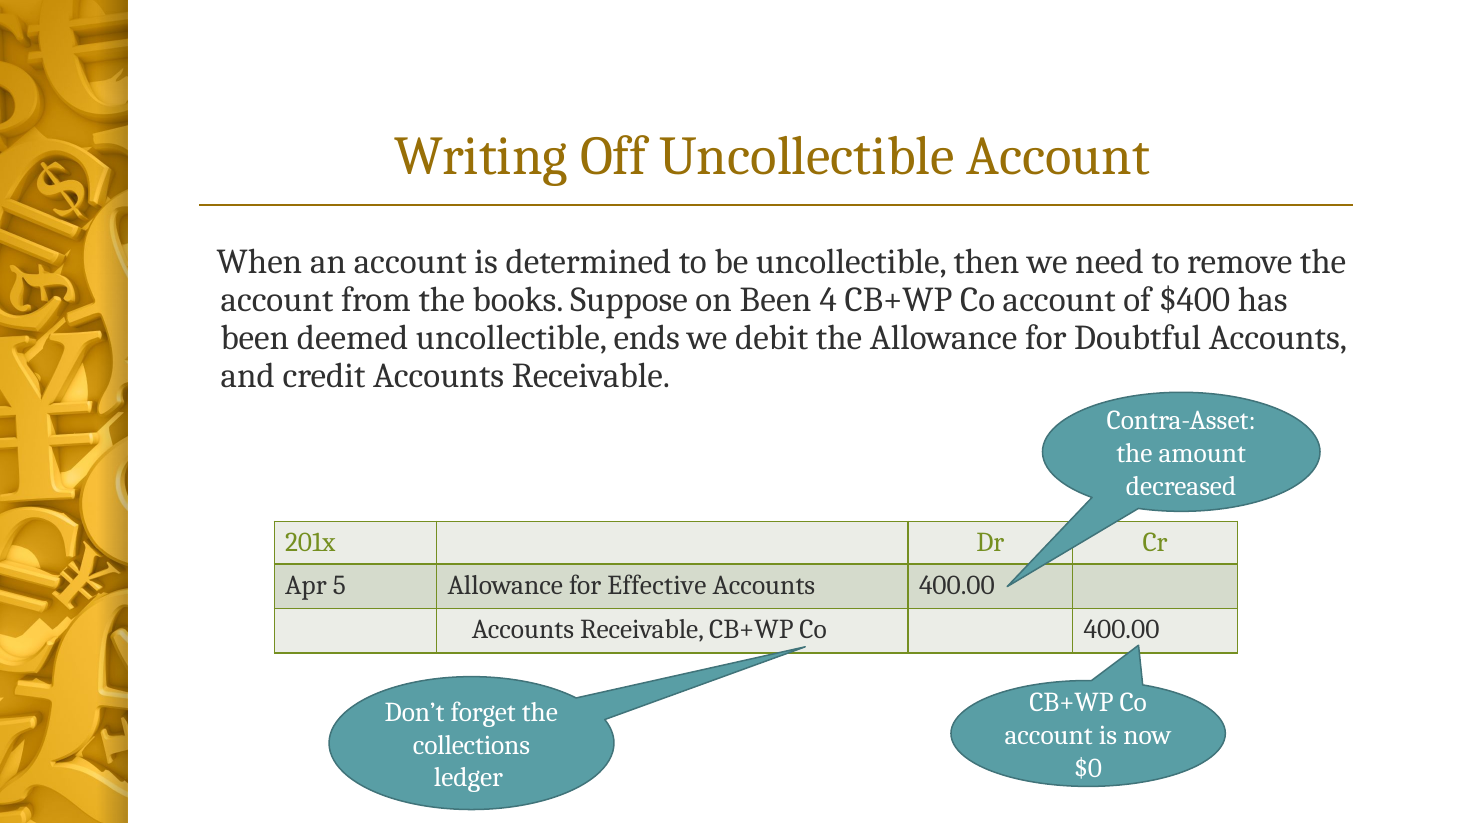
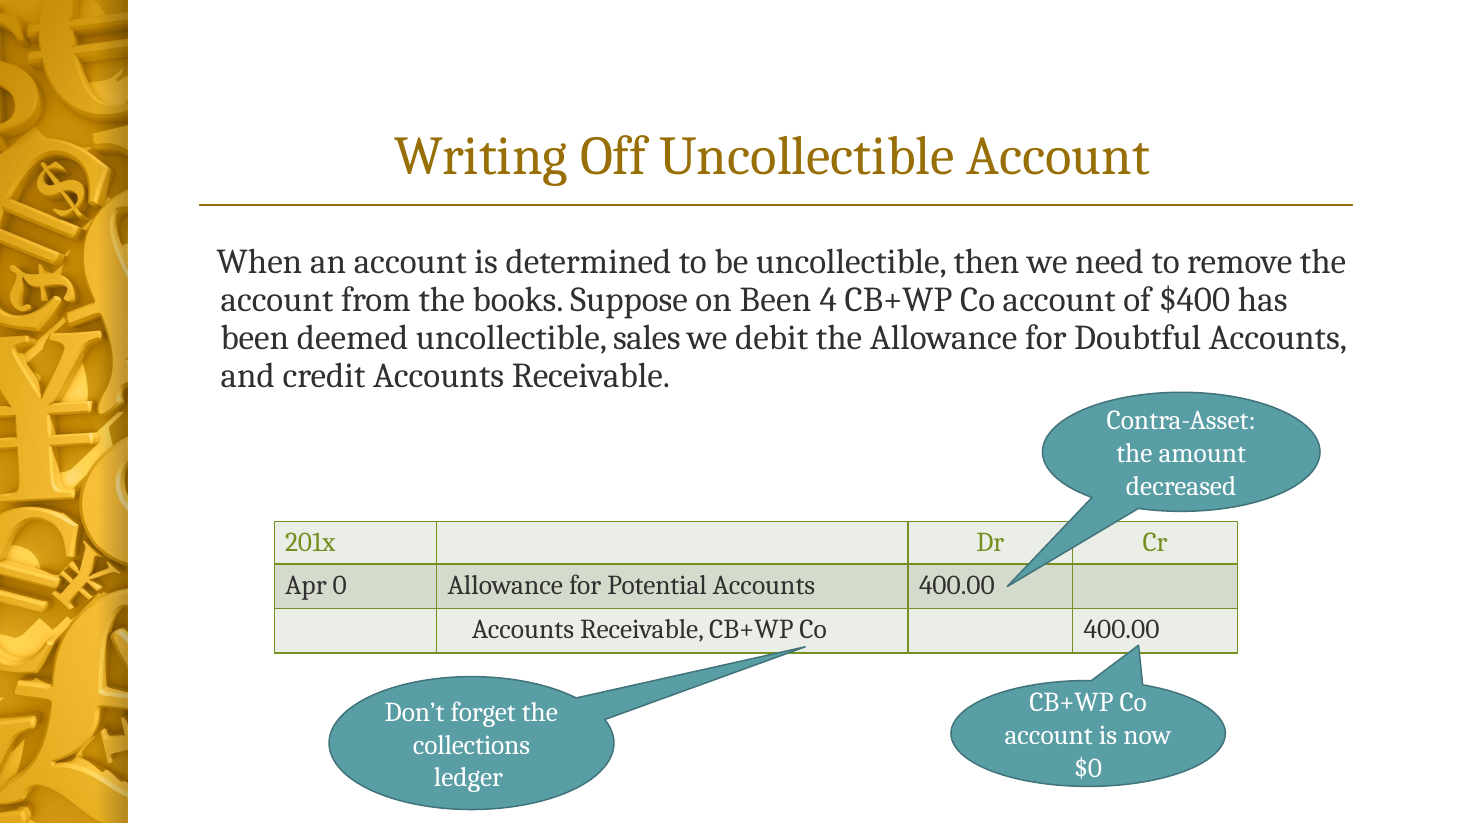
ends: ends -> sales
5: 5 -> 0
Effective: Effective -> Potential
